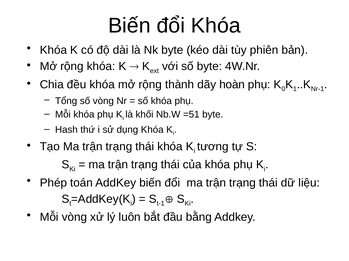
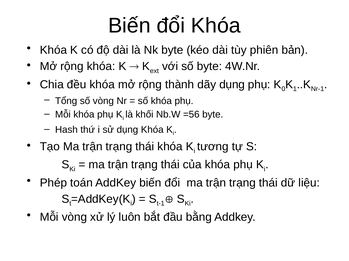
dãy hoàn: hoàn -> dụng
=51: =51 -> =56
